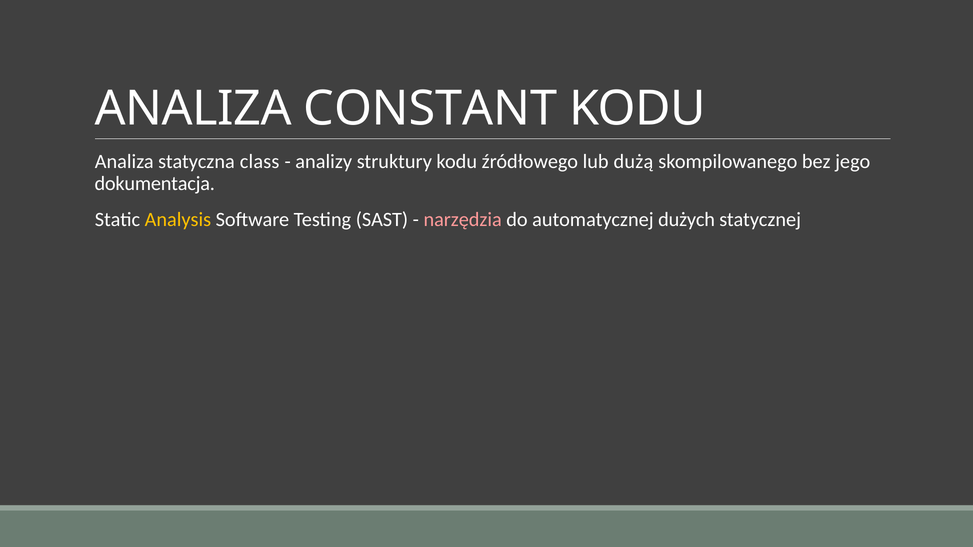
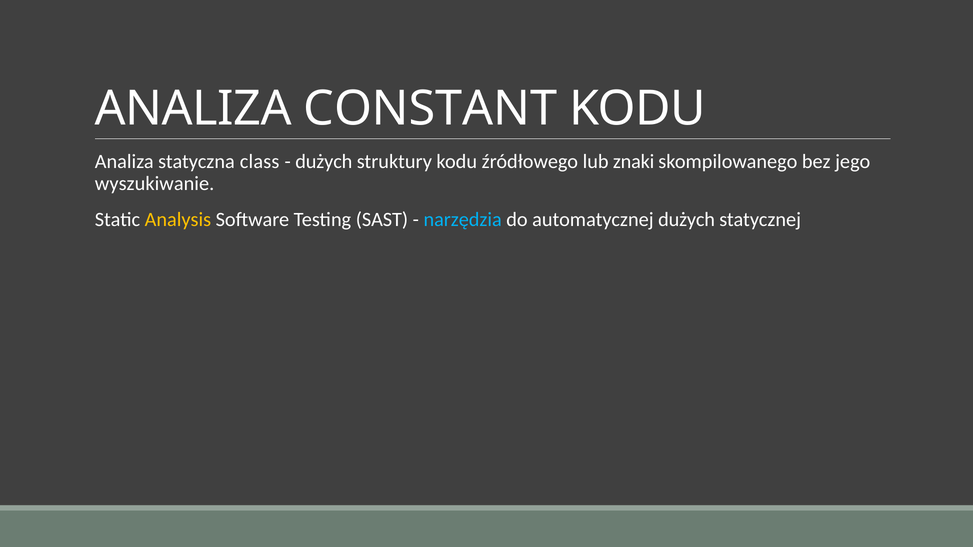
analizy at (324, 162): analizy -> dużych
dużą: dużą -> znaki
dokumentacja: dokumentacja -> wyszukiwanie
narzędzia colour: pink -> light blue
